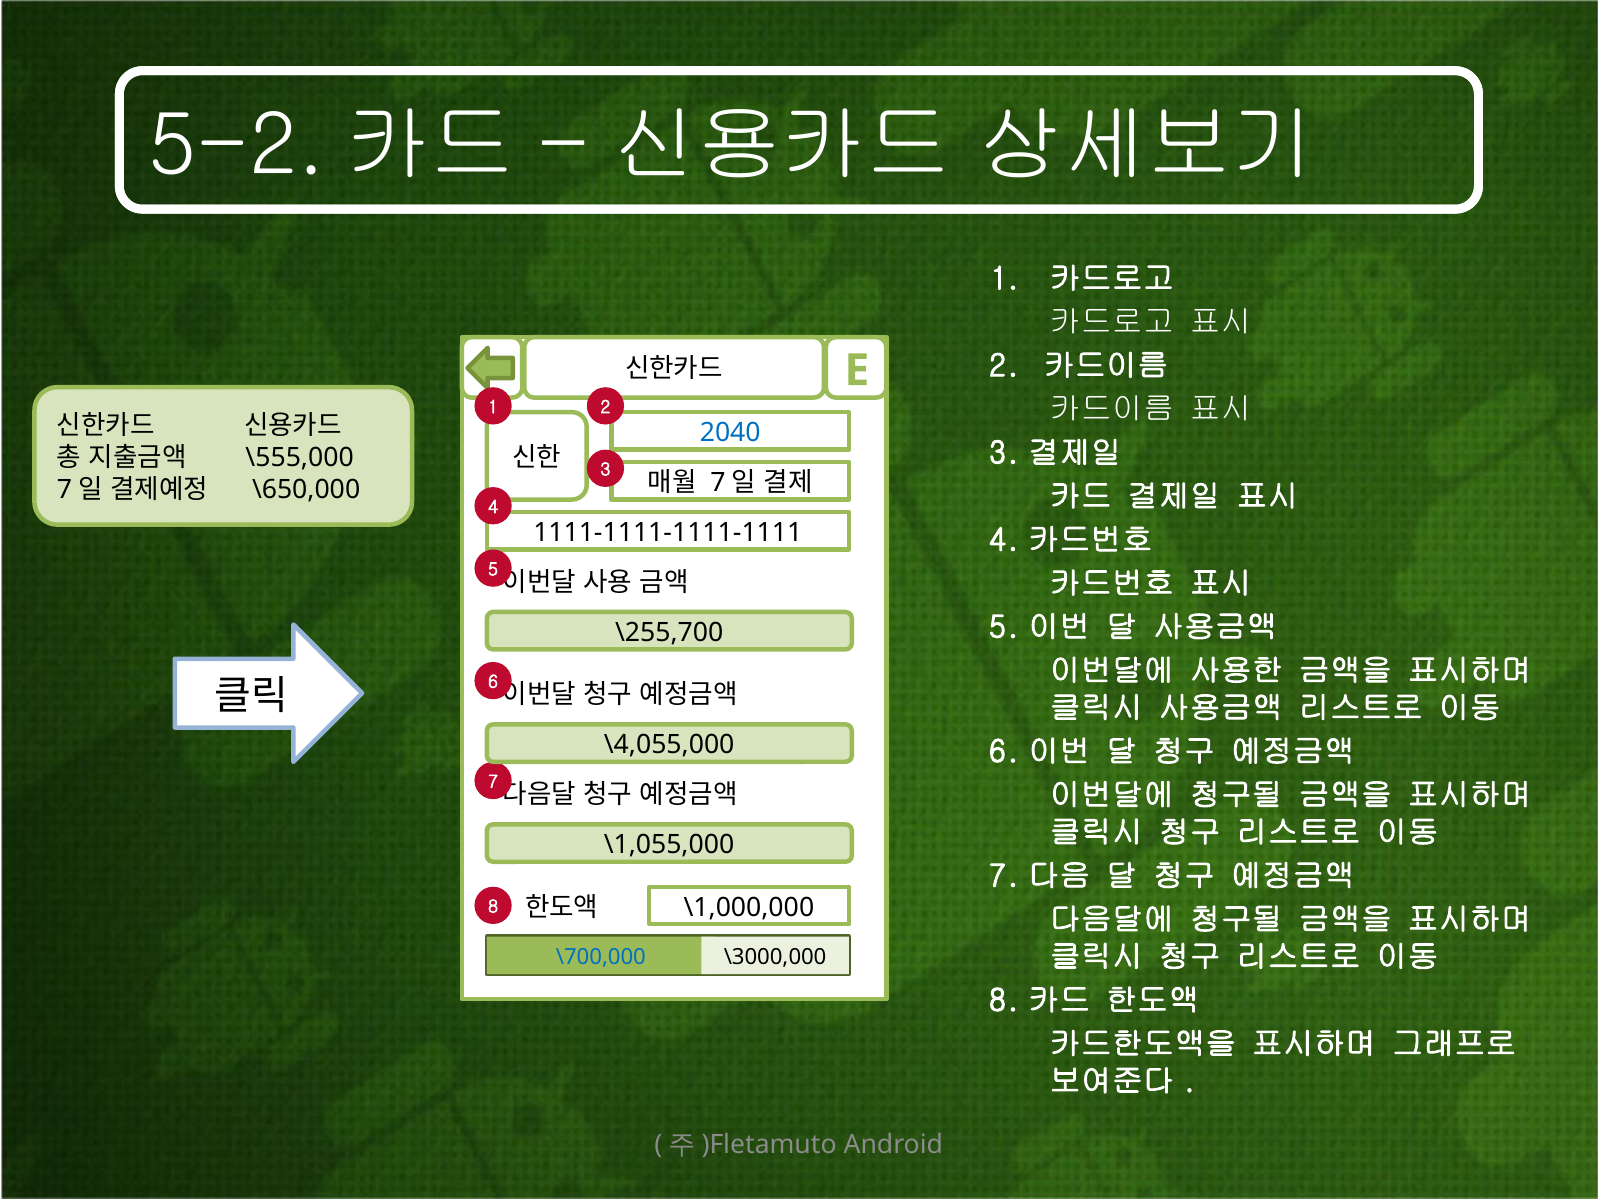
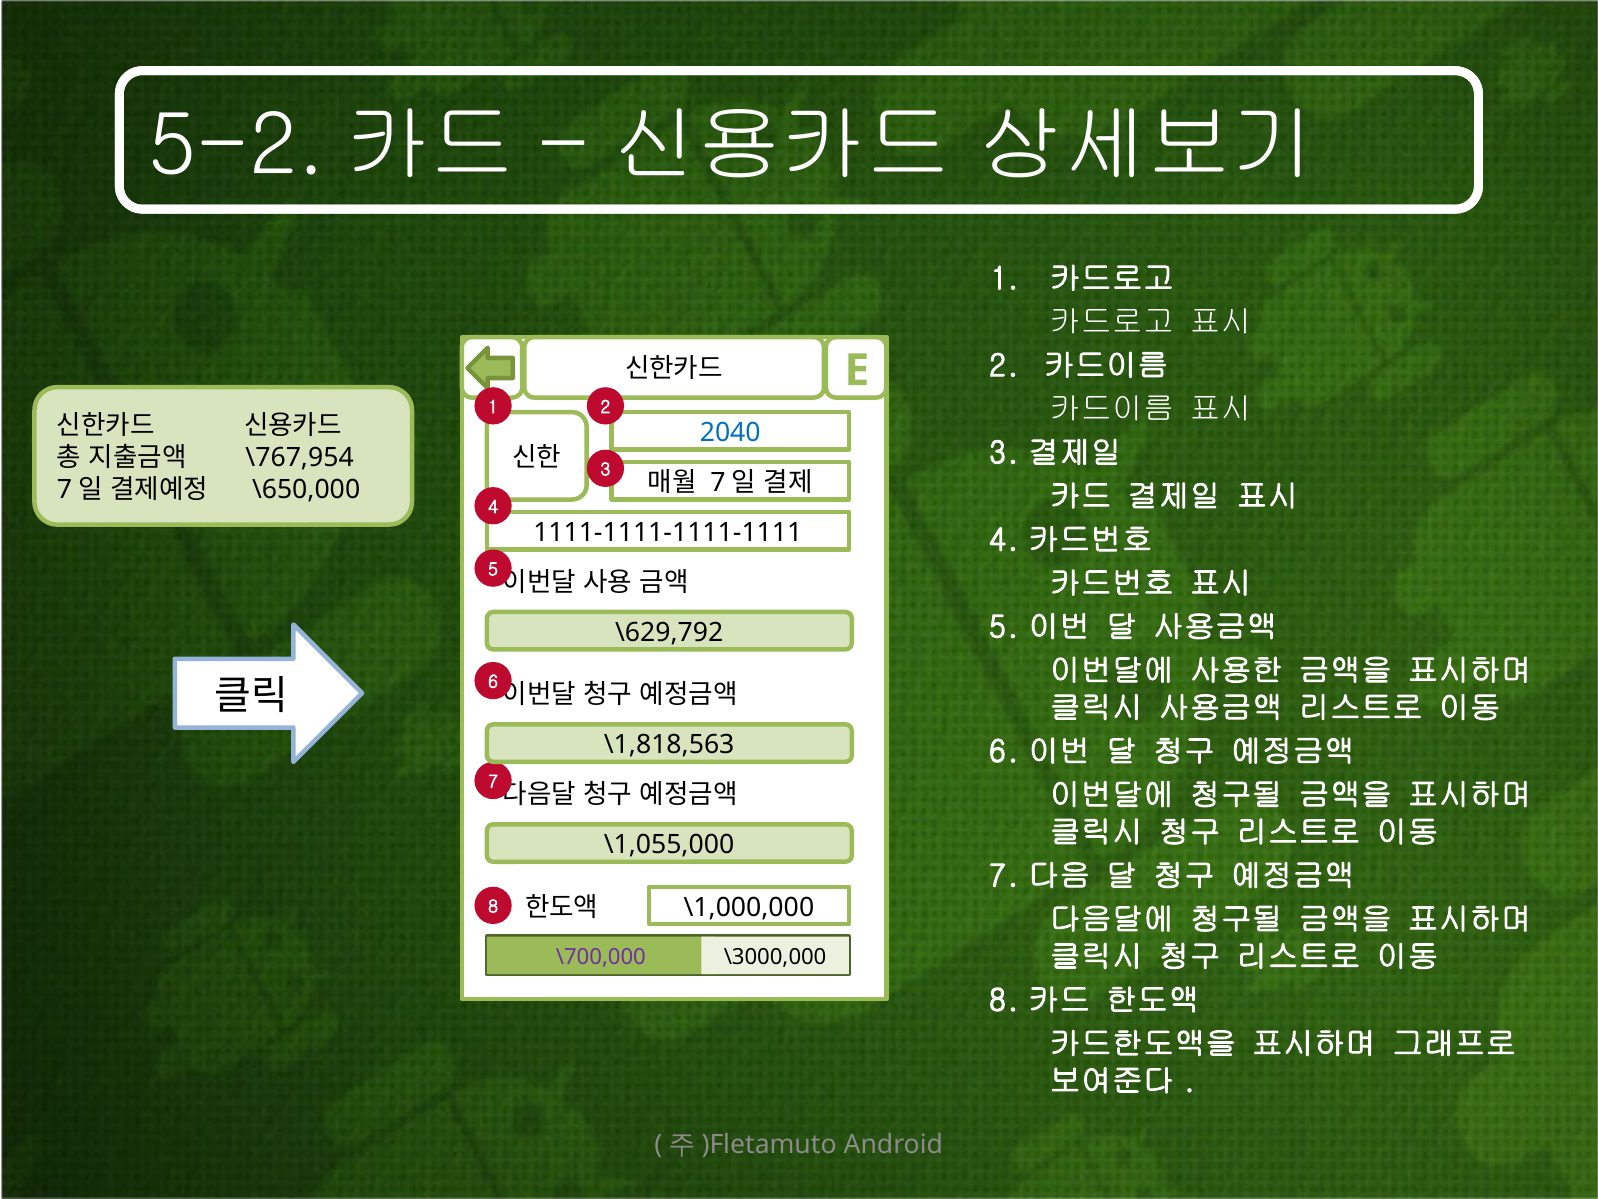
\555,000: \555,000 -> \767,954
\255,700: \255,700 -> \629,792
\4,055,000: \4,055,000 -> \1,818,563
\700,000 colour: blue -> purple
